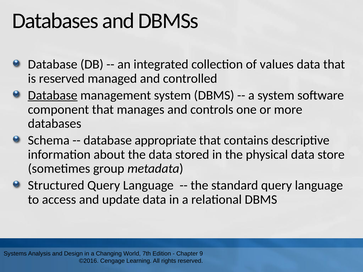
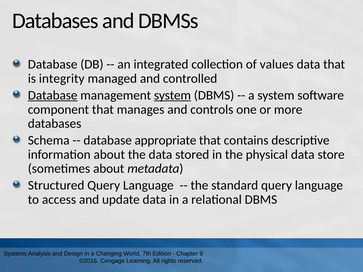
is reserved: reserved -> integrity
system at (172, 95) underline: none -> present
sometimes group: group -> about
